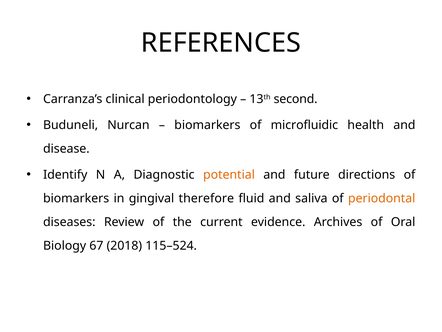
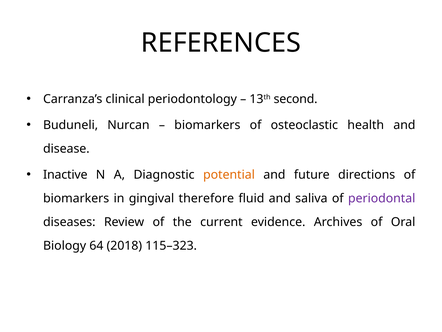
microfluidic: microfluidic -> osteoclastic
Identify: Identify -> Inactive
periodontal colour: orange -> purple
67: 67 -> 64
115–524: 115–524 -> 115–323
